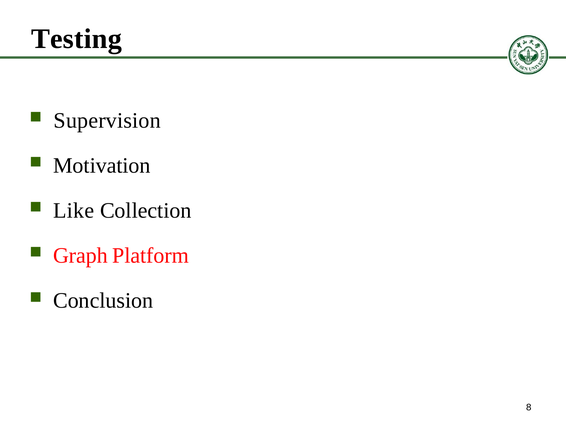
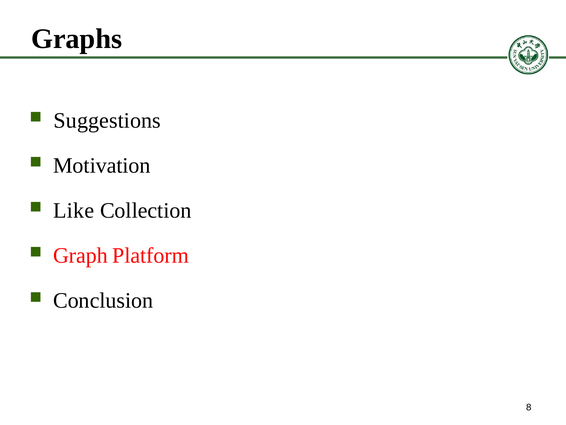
Testing: Testing -> Graphs
Supervision: Supervision -> Suggestions
